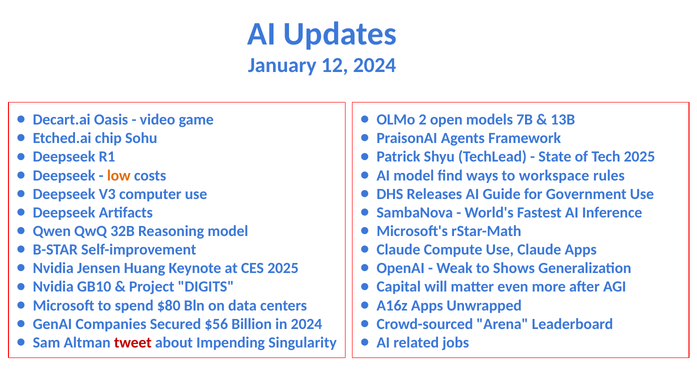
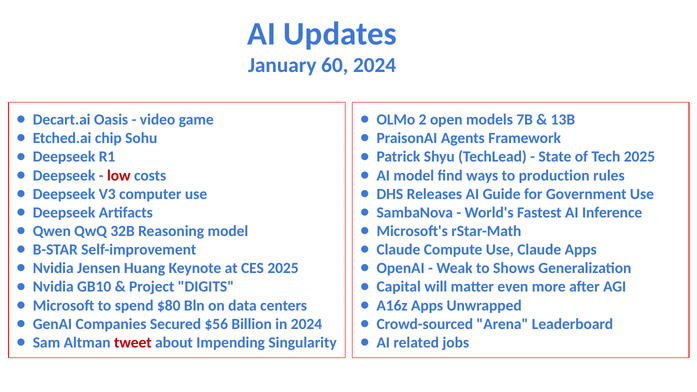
12: 12 -> 60
low colour: orange -> red
workspace: workspace -> production
